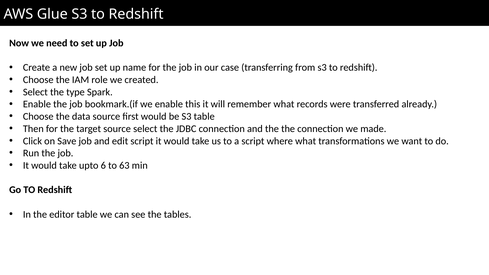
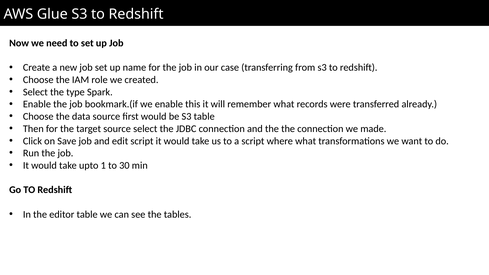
6: 6 -> 1
63: 63 -> 30
